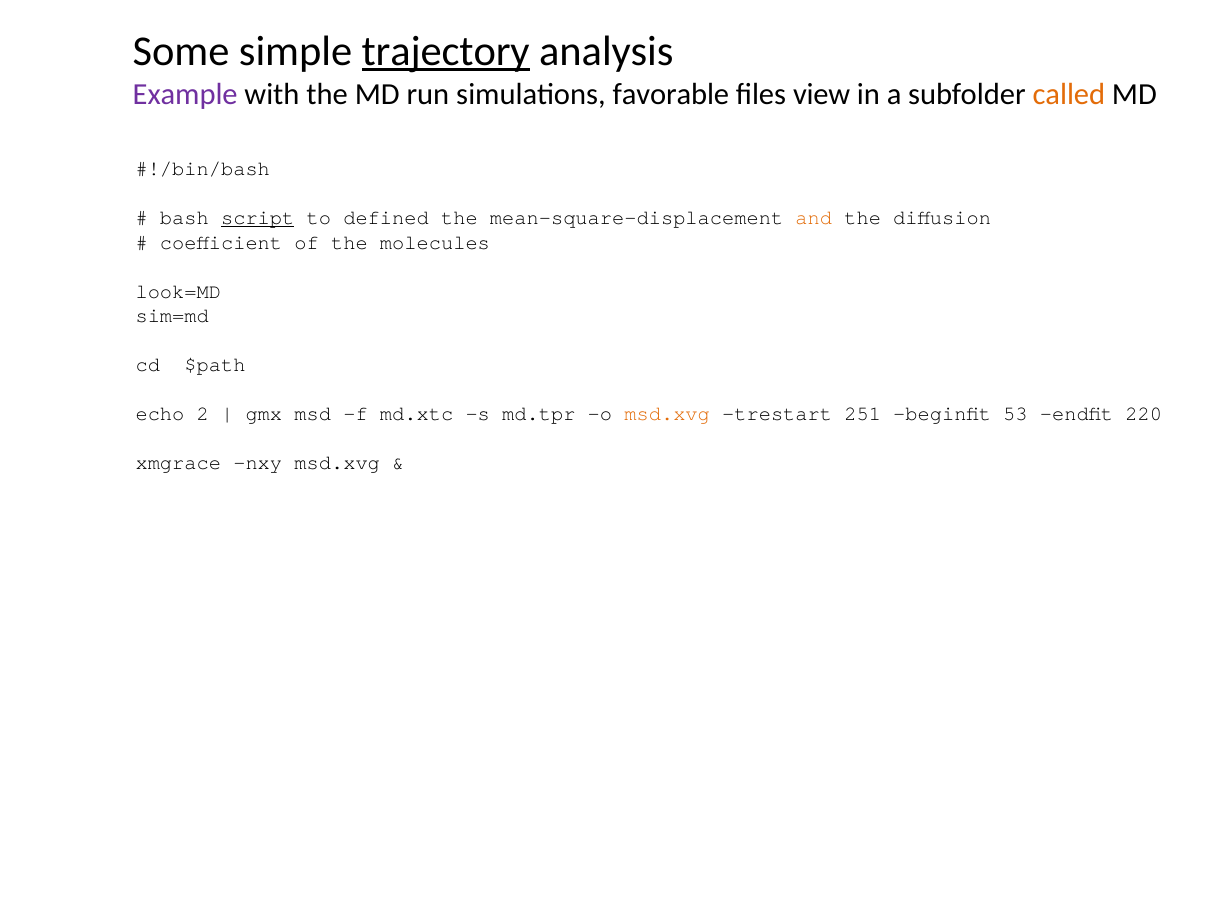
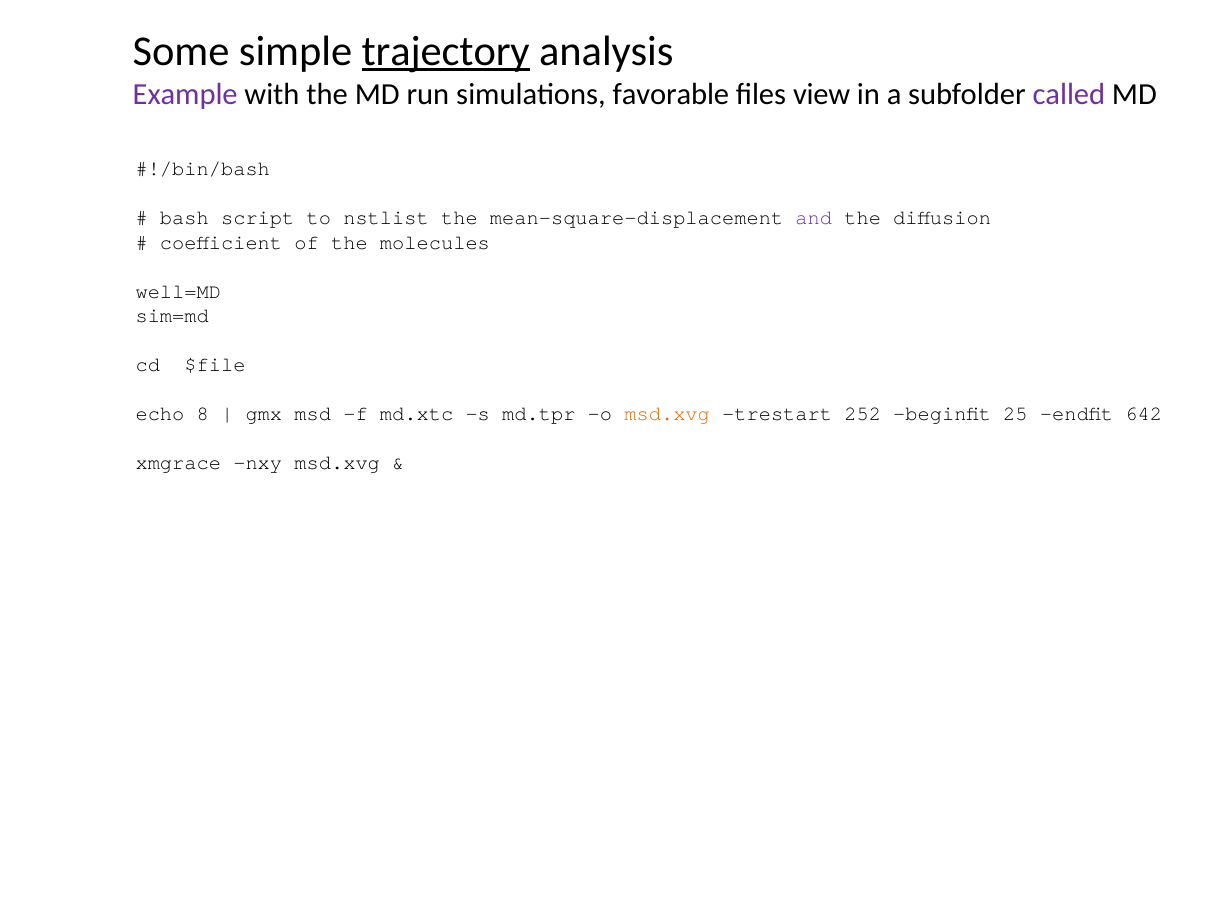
called colour: orange -> purple
script underline: present -> none
defined: defined -> nstlist
and colour: orange -> purple
look=MD: look=MD -> well=MD
$path: $path -> $file
2: 2 -> 8
251: 251 -> 252
53: 53 -> 25
220: 220 -> 642
